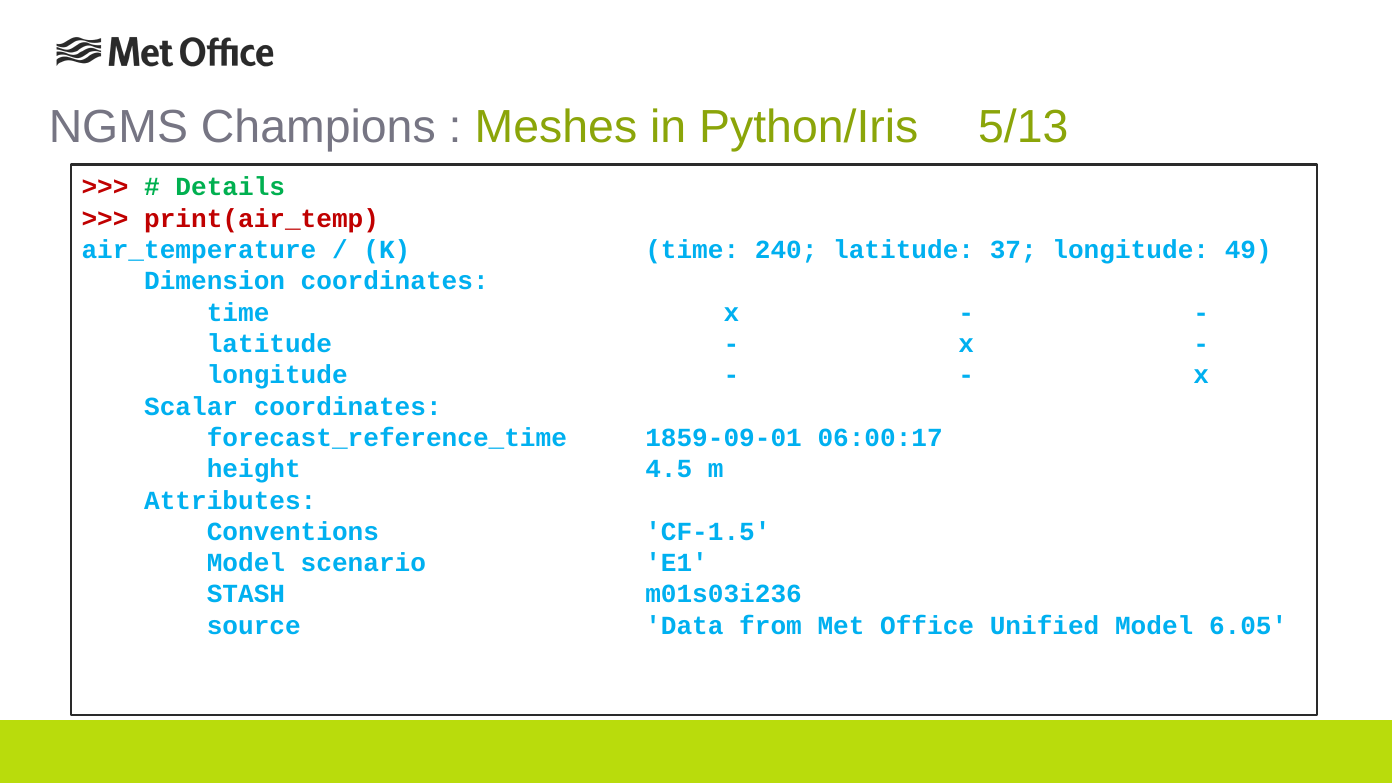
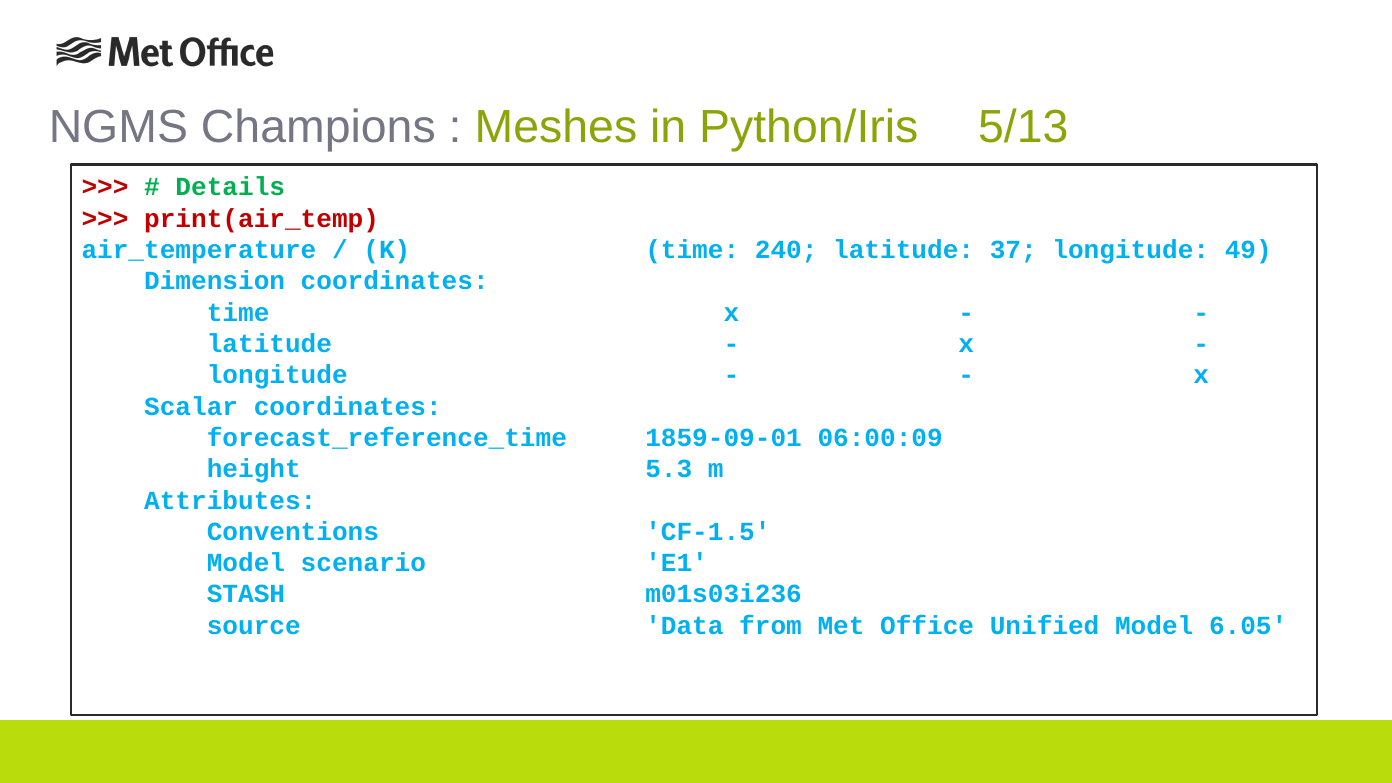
06:00:17: 06:00:17 -> 06:00:09
4.5: 4.5 -> 5.3
